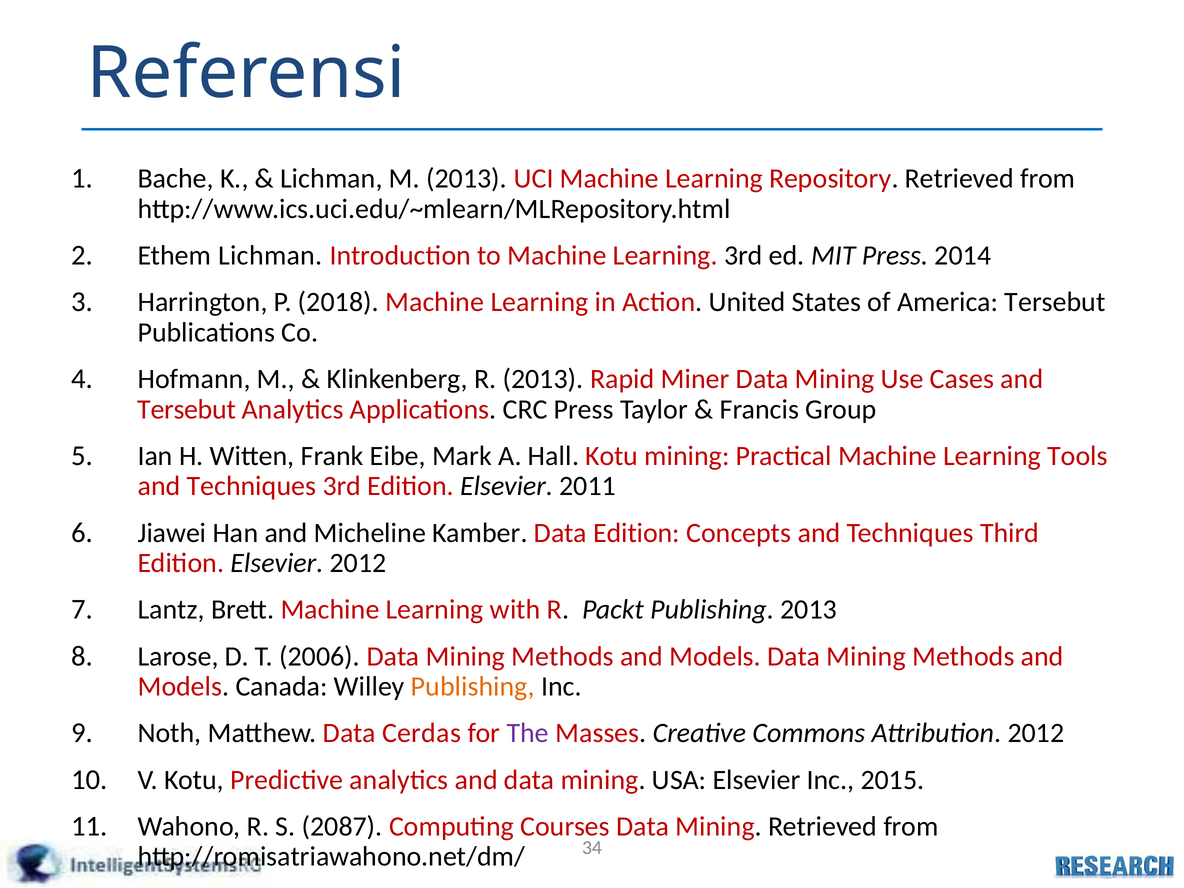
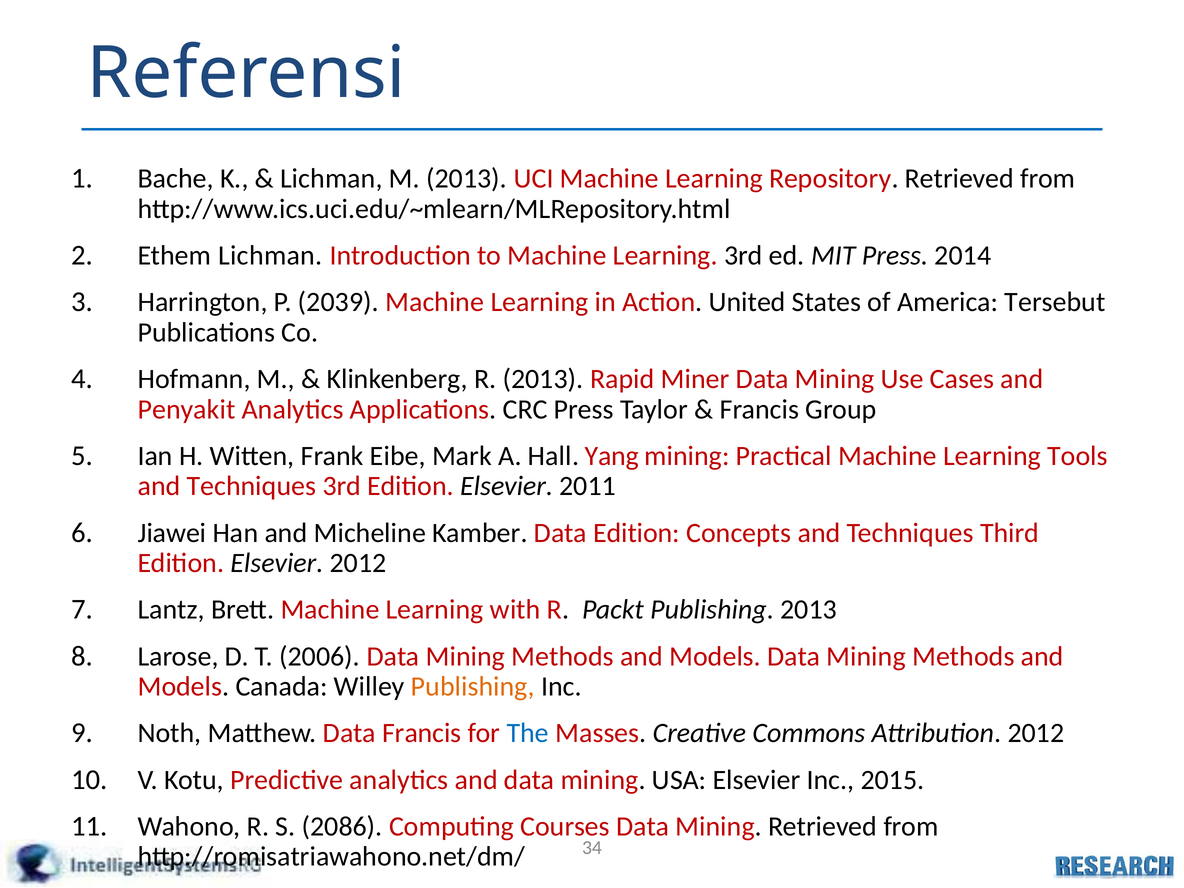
2018: 2018 -> 2039
Tersebut at (187, 409): Tersebut -> Penyakit
Hall Kotu: Kotu -> Yang
Data Cerdas: Cerdas -> Francis
The colour: purple -> blue
2087: 2087 -> 2086
